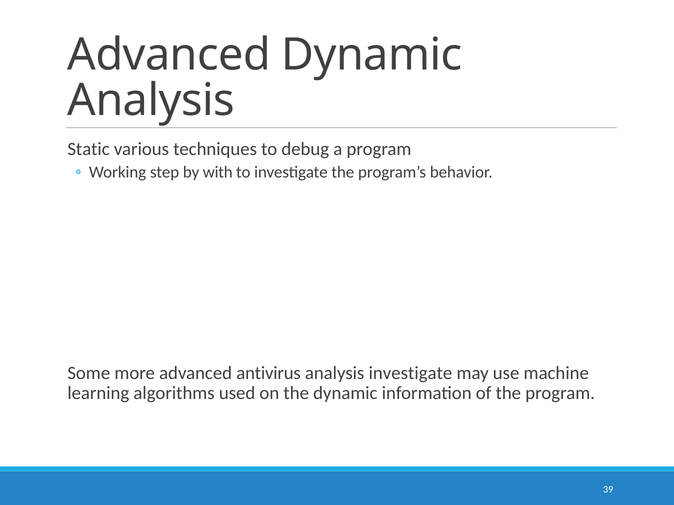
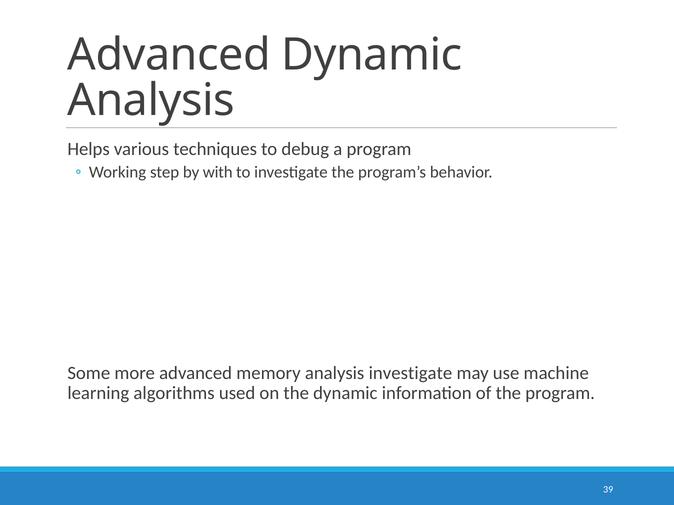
Static: Static -> Helps
antivirus: antivirus -> memory
